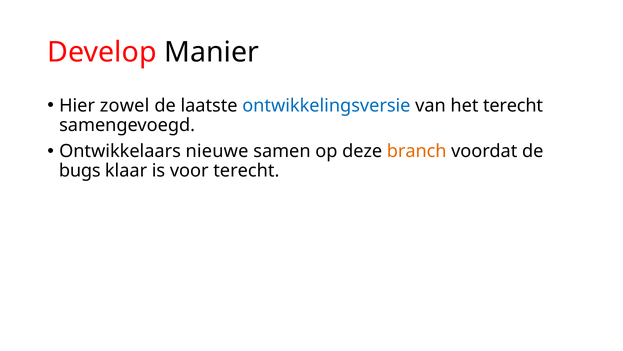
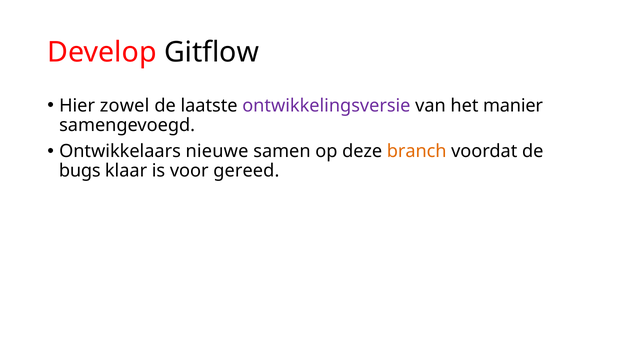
Manier: Manier -> Gitflow
ontwikkelingsversie colour: blue -> purple
het terecht: terecht -> manier
voor terecht: terecht -> gereed
